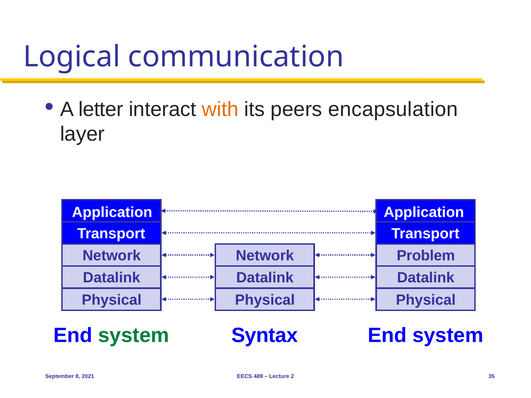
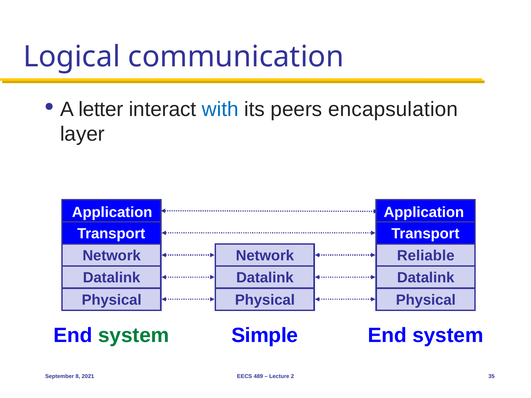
with colour: orange -> blue
Problem: Problem -> Reliable
Syntax: Syntax -> Simple
